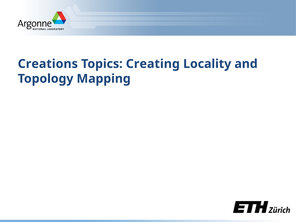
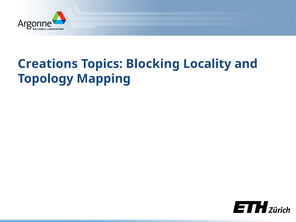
Creating: Creating -> Blocking
